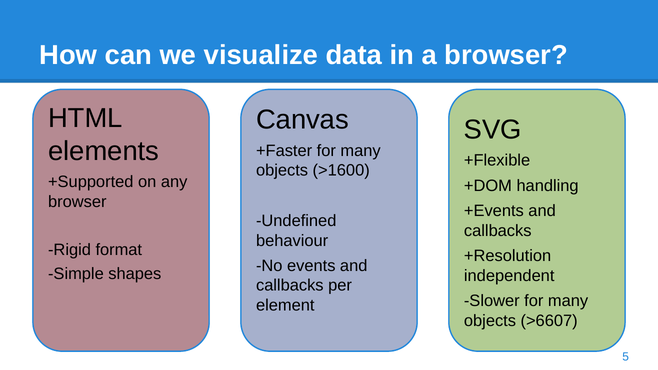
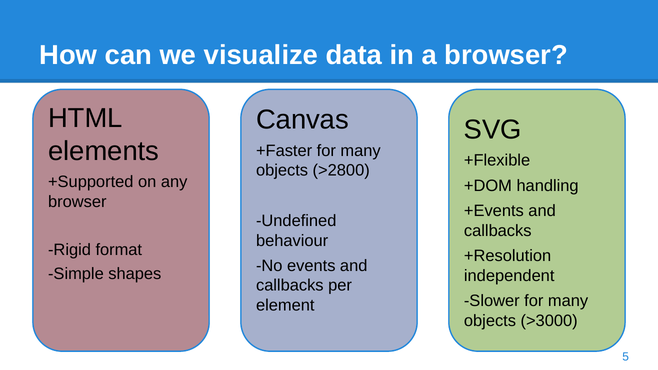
>1600: >1600 -> >2800
>6607: >6607 -> >3000
